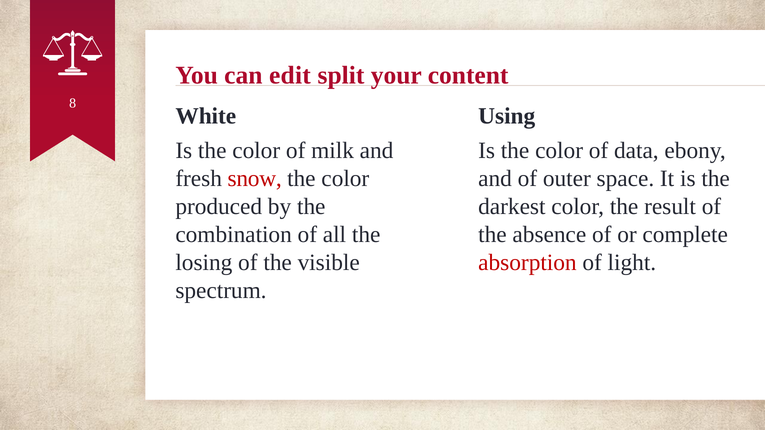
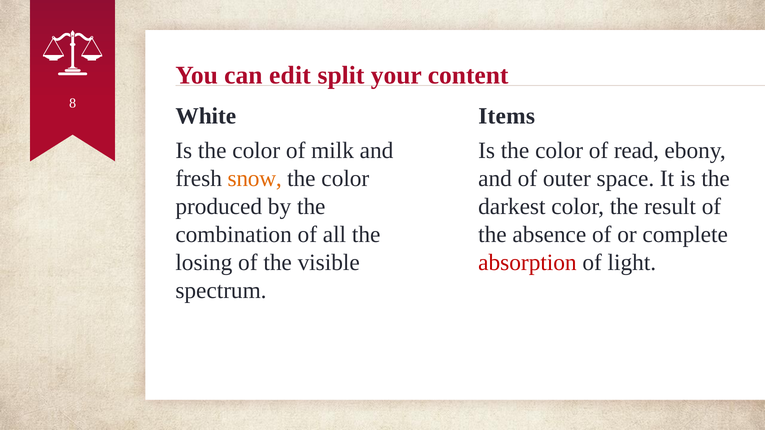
Using: Using -> Items
data: data -> read
snow colour: red -> orange
